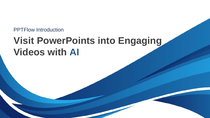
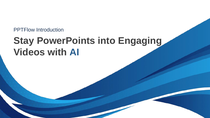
Visit: Visit -> Stay
